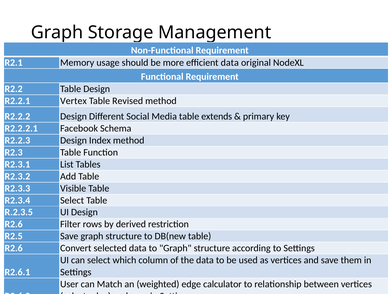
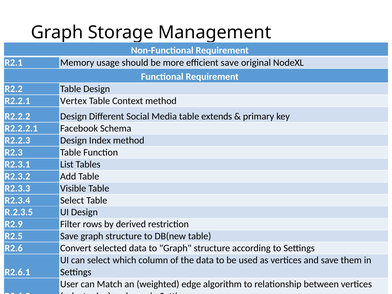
efficient data: data -> save
Revised: Revised -> Context
R2.6 at (14, 224): R2.6 -> R2.9
calculator: calculator -> algorithm
